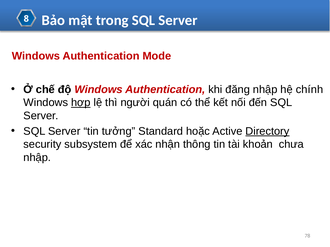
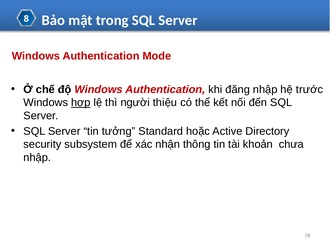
chính: chính -> trước
quán: quán -> thiệu
Directory underline: present -> none
